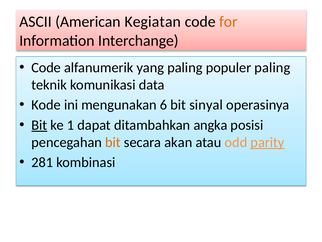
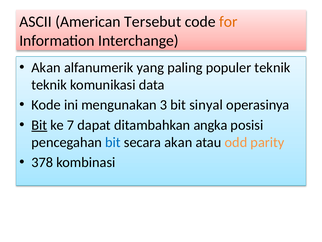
Kegiatan: Kegiatan -> Tersebut
Code at (46, 68): Code -> Akan
populer paling: paling -> teknik
6: 6 -> 3
1: 1 -> 7
bit at (113, 142) colour: orange -> blue
parity underline: present -> none
281: 281 -> 378
